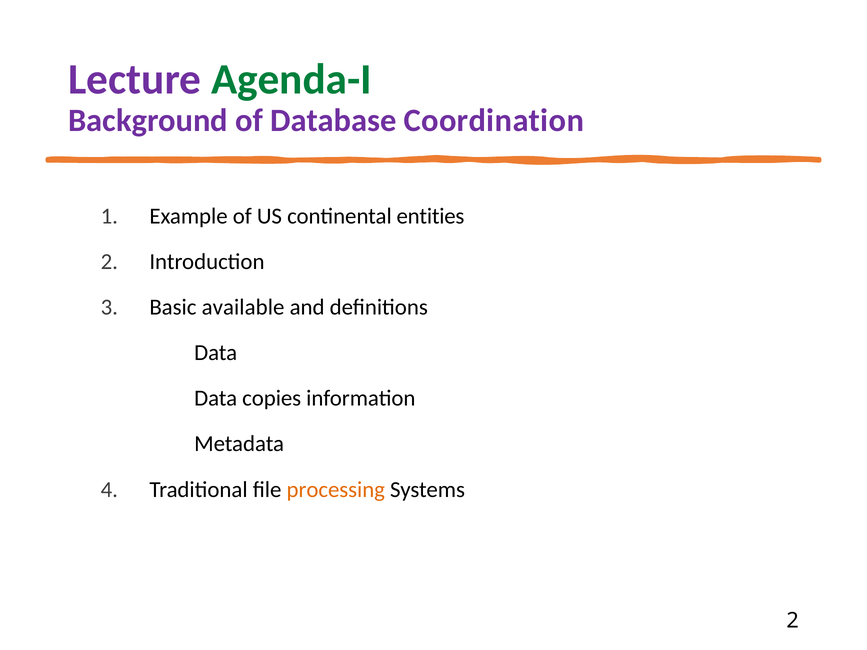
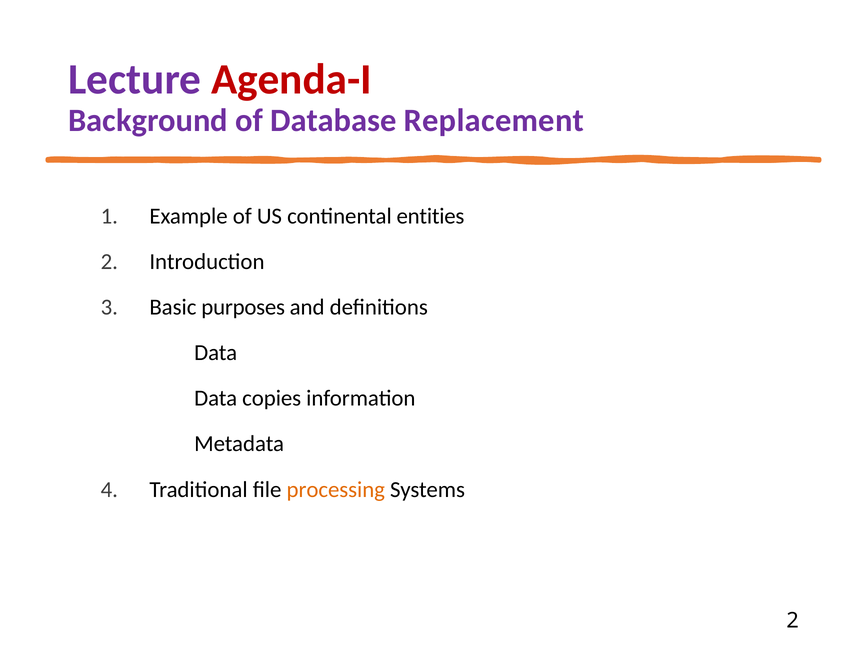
Agenda-I colour: green -> red
Coordination: Coordination -> Replacement
available: available -> purposes
